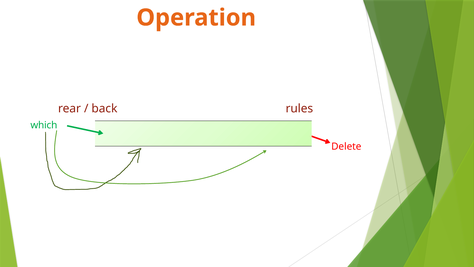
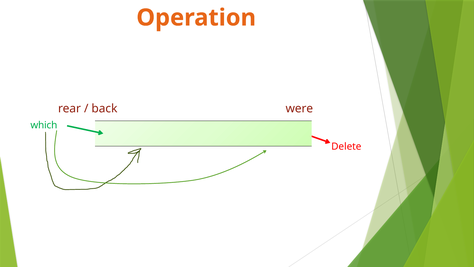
rules: rules -> were
